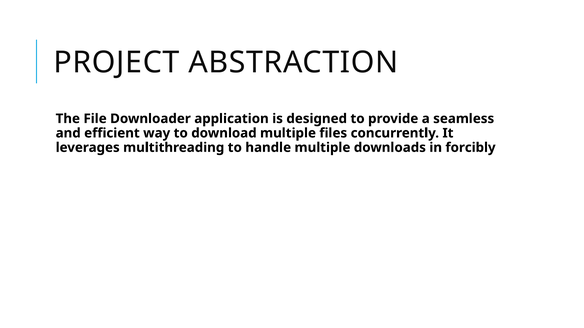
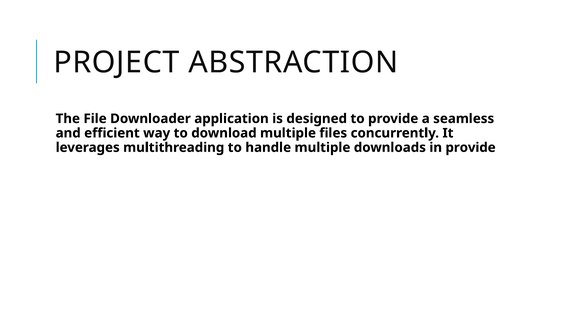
in forcibly: forcibly -> provide
